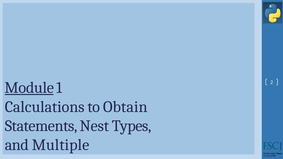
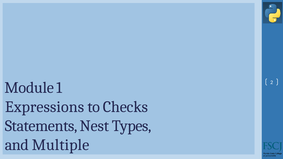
Module underline: present -> none
Calculations: Calculations -> Expressions
Obtain: Obtain -> Checks
